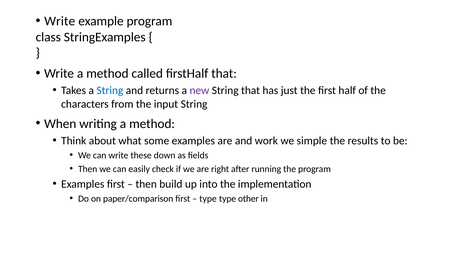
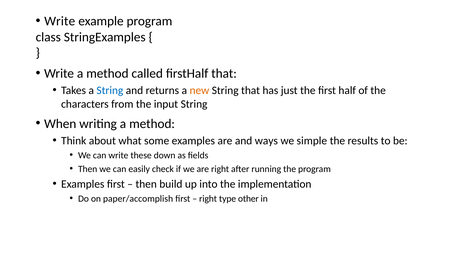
new colour: purple -> orange
work: work -> ways
paper/comparison: paper/comparison -> paper/accomplish
type at (208, 199): type -> right
